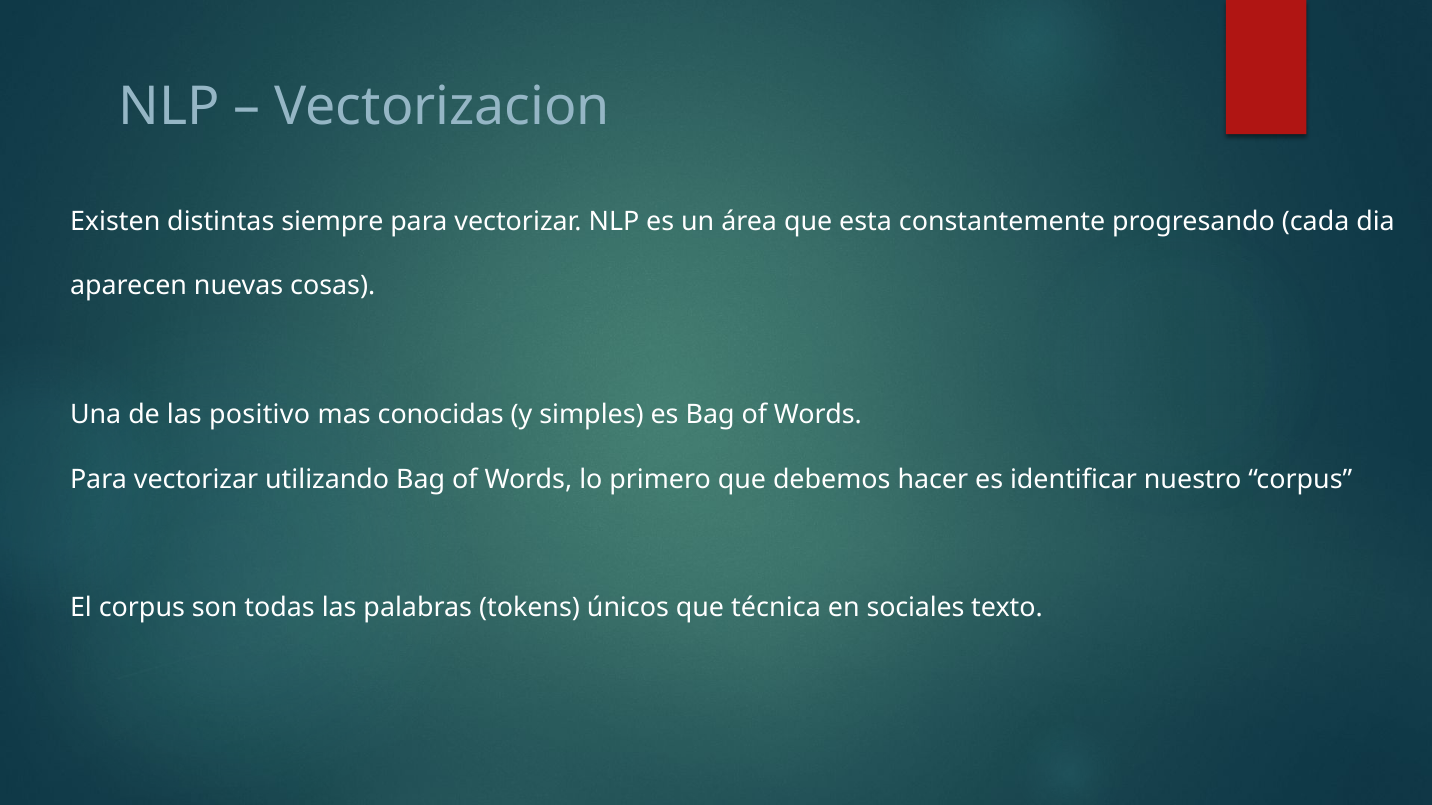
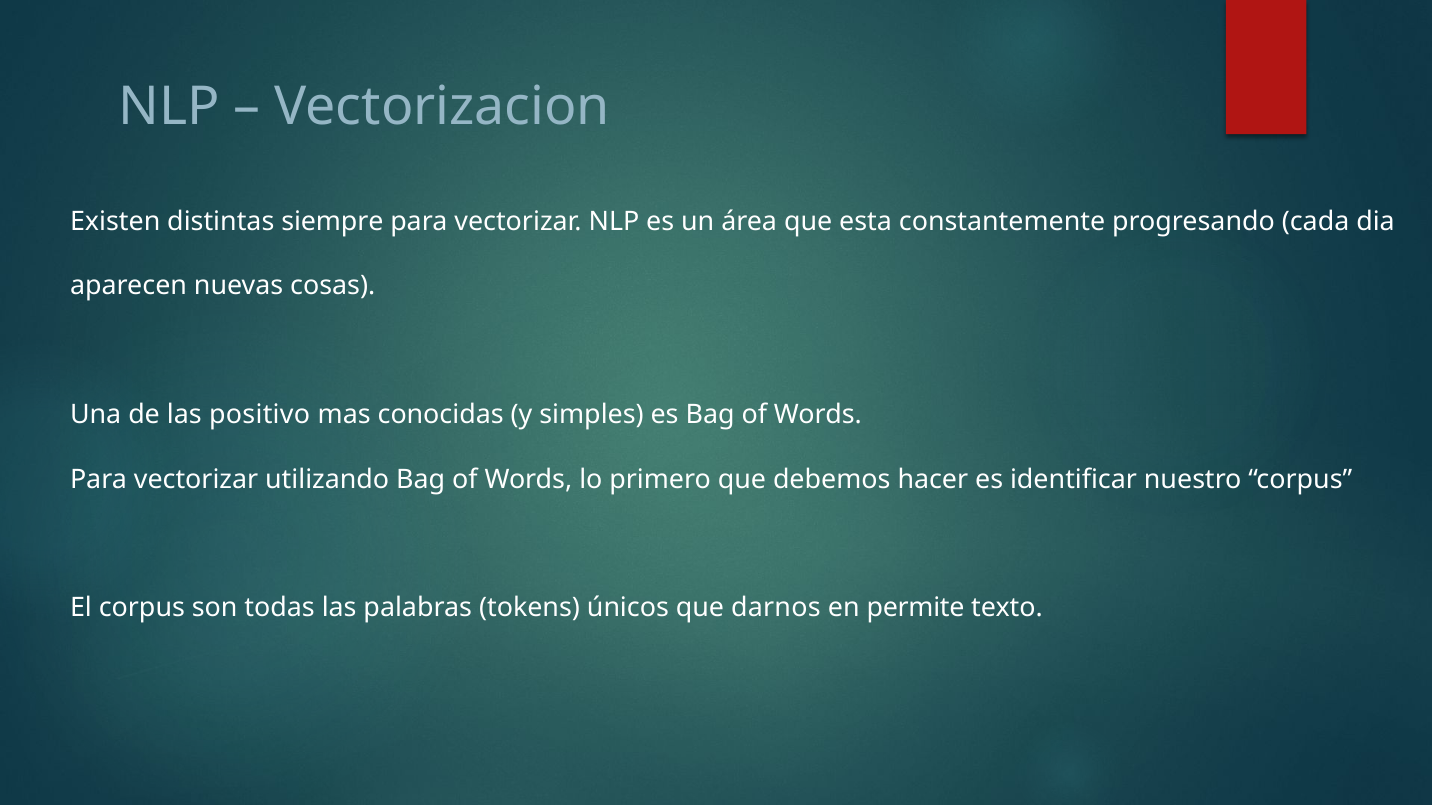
técnica: técnica -> darnos
sociales: sociales -> permite
